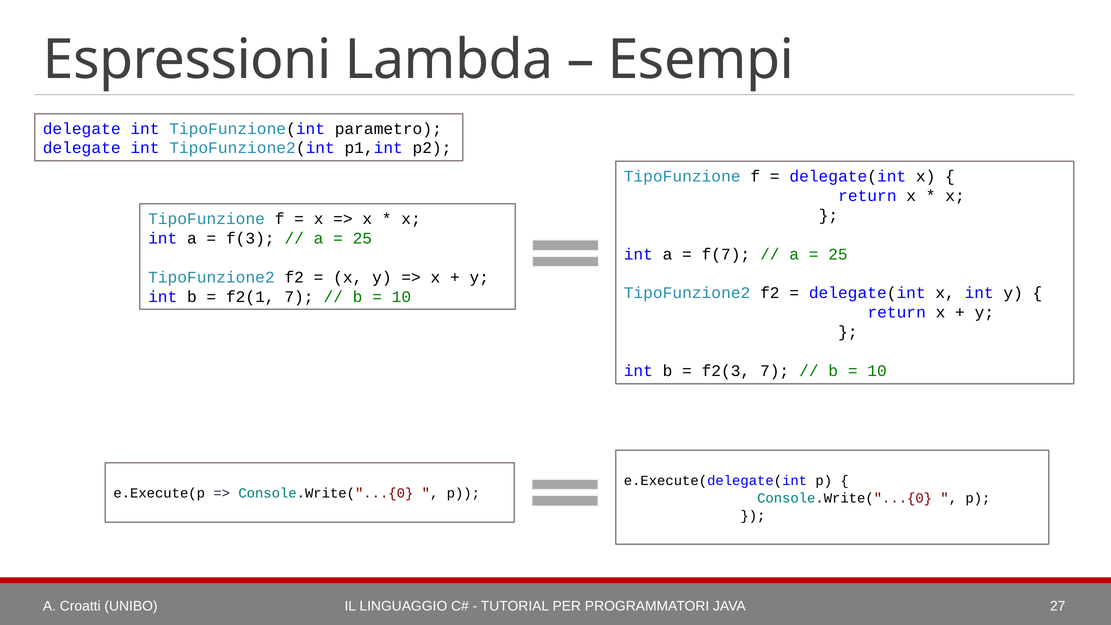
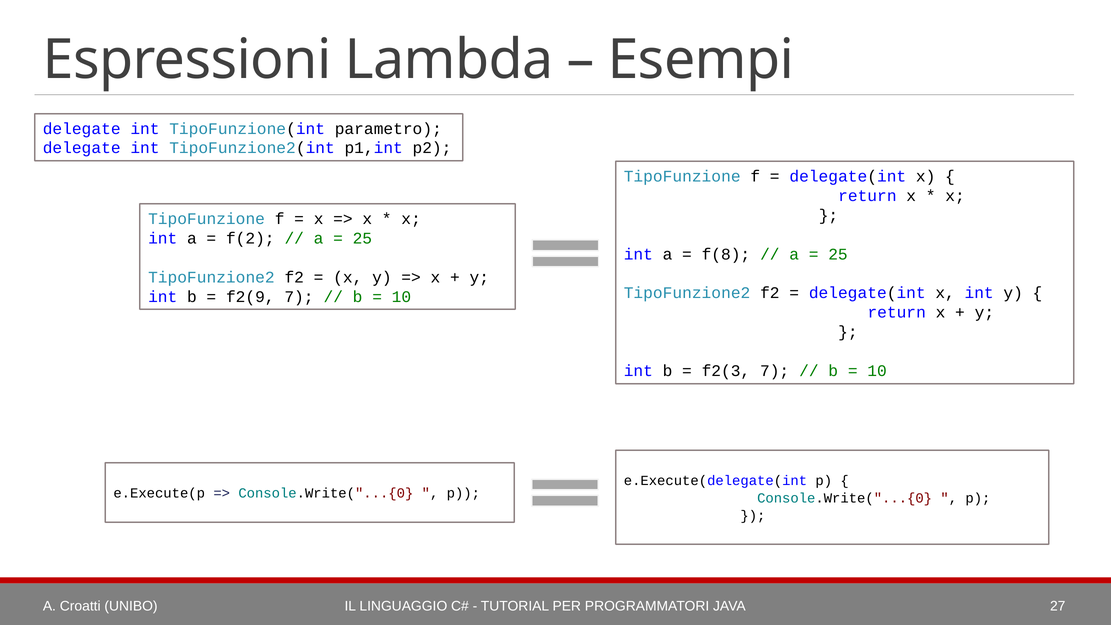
f(3: f(3 -> f(2
f(7: f(7 -> f(8
f2(1: f2(1 -> f2(9
